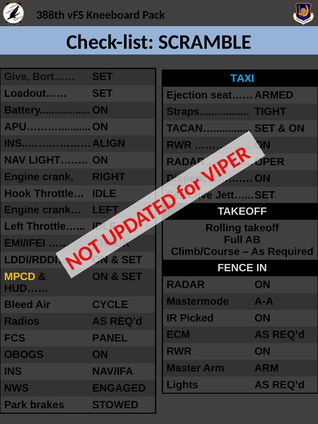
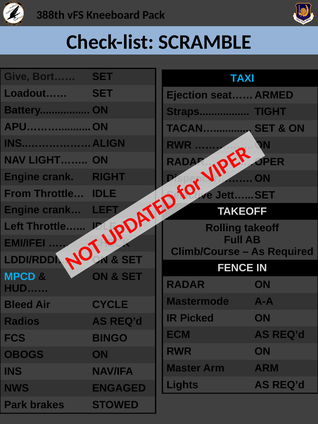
Hook: Hook -> From
MPCD colour: yellow -> light blue
PANEL: PANEL -> BINGO
